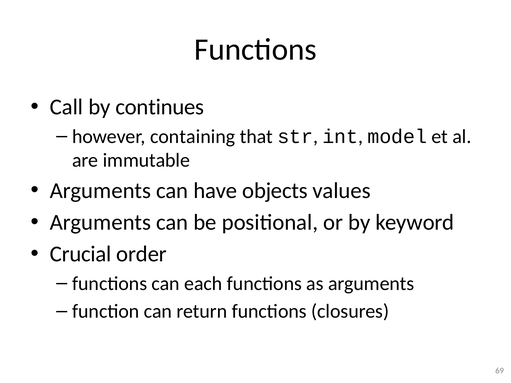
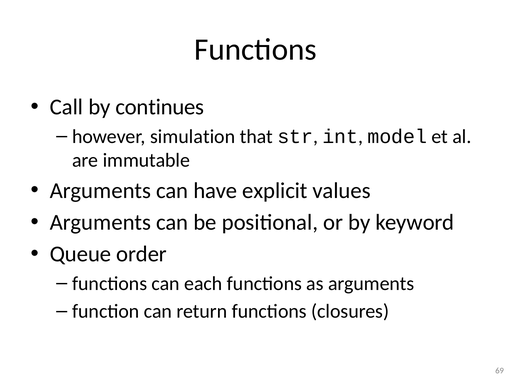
containing: containing -> simulation
objects: objects -> explicit
Crucial: Crucial -> Queue
